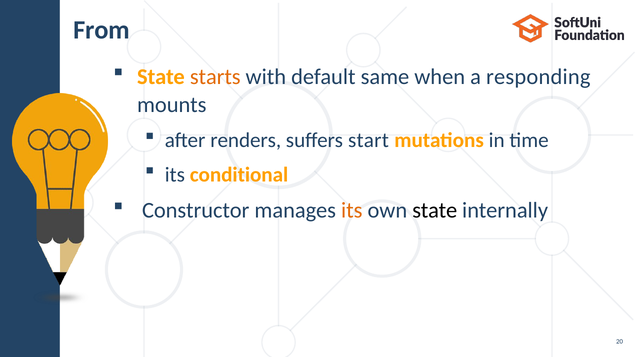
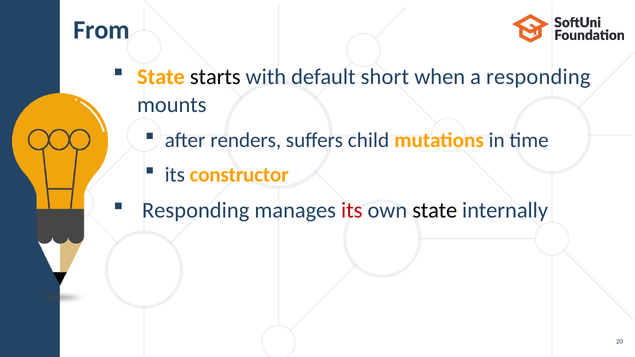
starts colour: orange -> black
same: same -> short
start: start -> child
conditional: conditional -> constructor
Constructor at (196, 211): Constructor -> Responding
its at (352, 211) colour: orange -> red
